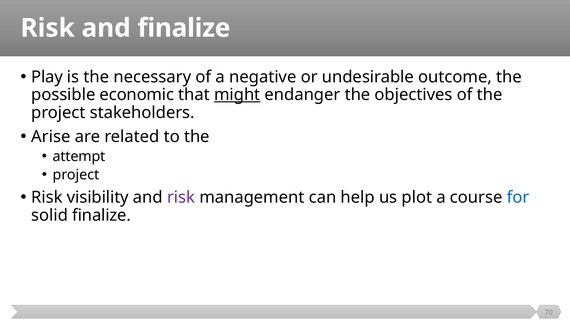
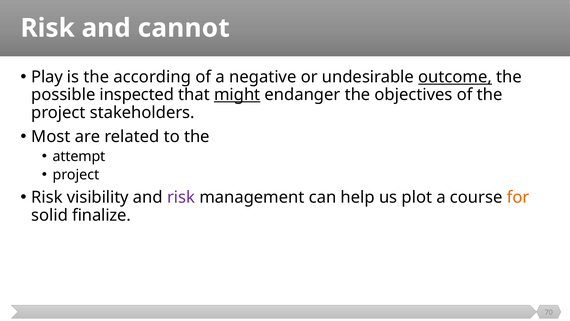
and finalize: finalize -> cannot
necessary: necessary -> according
outcome underline: none -> present
economic: economic -> inspected
Arise: Arise -> Most
for colour: blue -> orange
